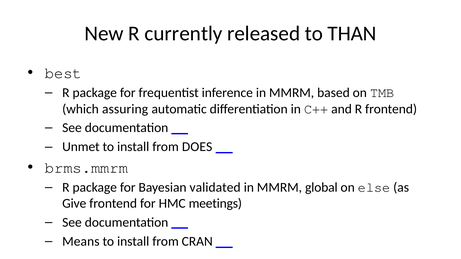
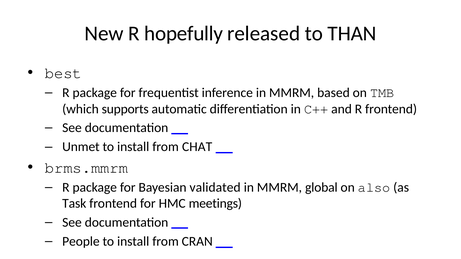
currently: currently -> hopefully
assuring: assuring -> supports
DOES: DOES -> CHAT
else: else -> also
Give: Give -> Task
Means: Means -> People
